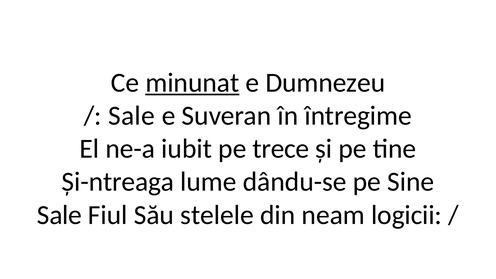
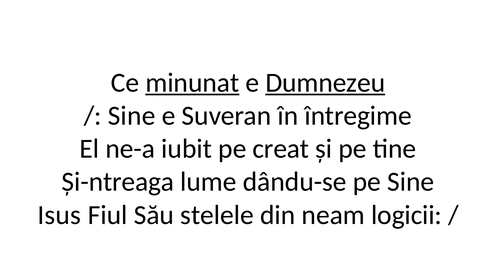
Dumnezeu underline: none -> present
Sale at (132, 116): Sale -> Sine
trece: trece -> creat
Sale at (59, 215): Sale -> Isus
